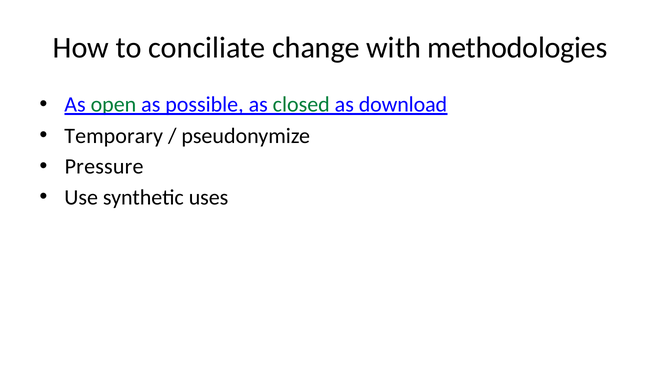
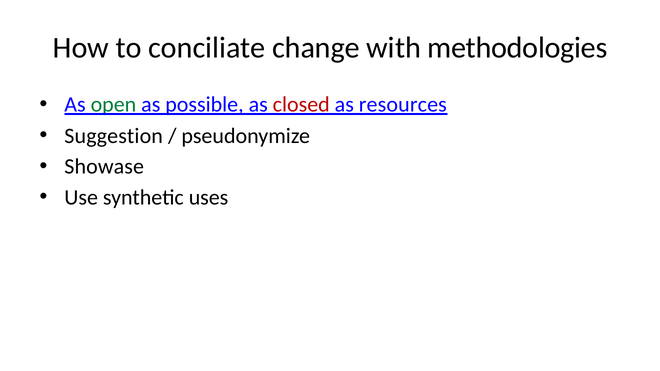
closed colour: green -> red
download: download -> resources
Temporary: Temporary -> Suggestion
Pressure: Pressure -> Showase
